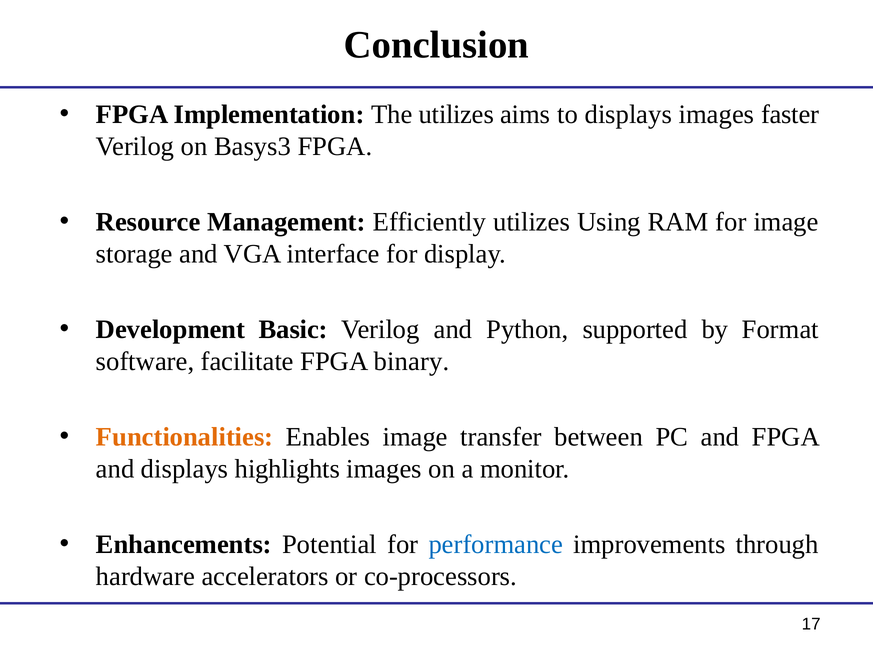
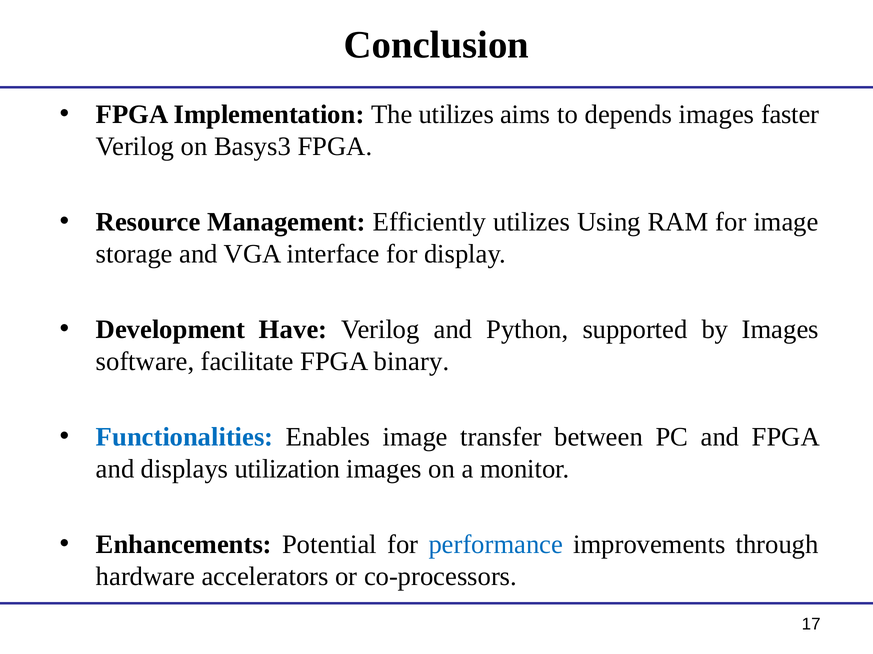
to displays: displays -> depends
Basic: Basic -> Have
by Format: Format -> Images
Functionalities colour: orange -> blue
highlights: highlights -> utilization
